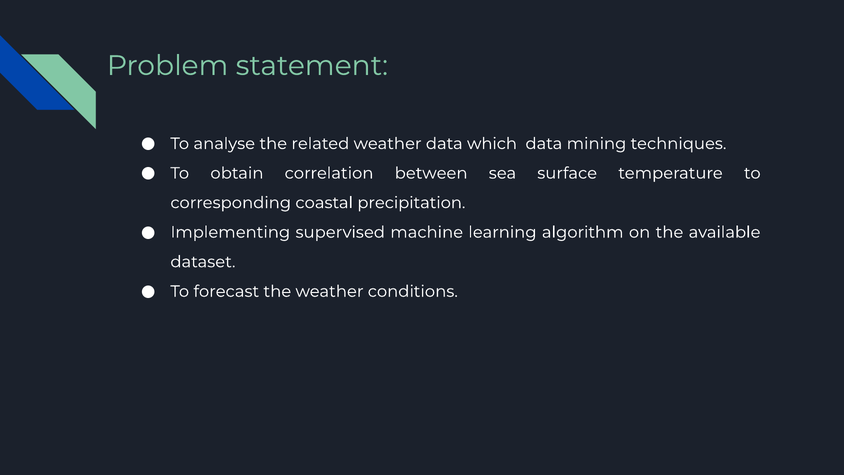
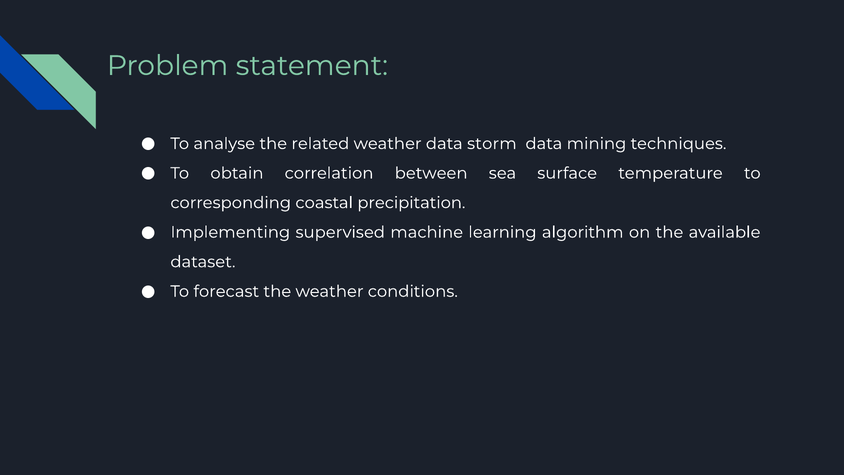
which: which -> storm
